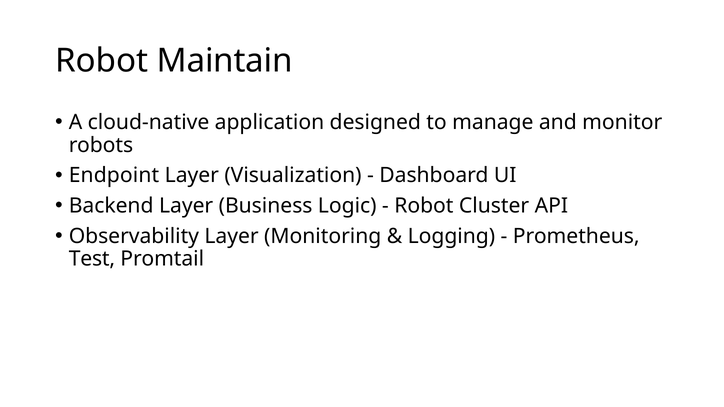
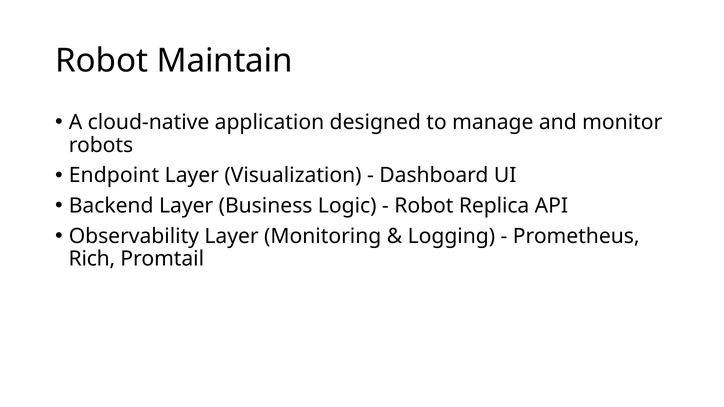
Cluster: Cluster -> Replica
Test: Test -> Rich
